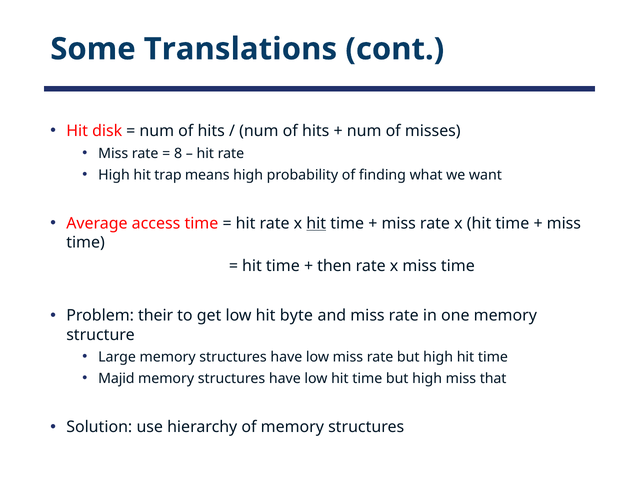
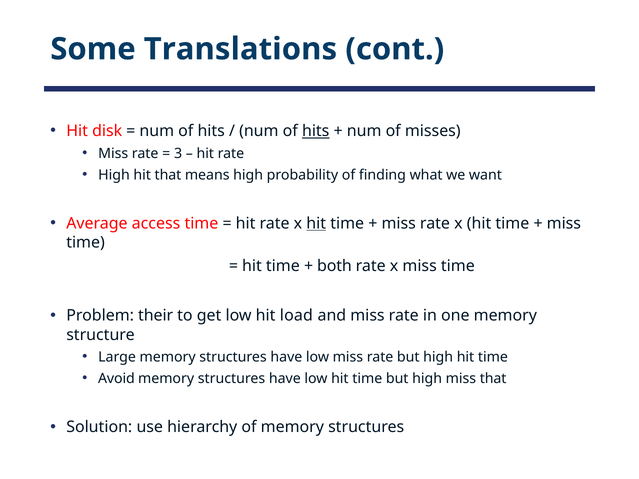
hits at (316, 131) underline: none -> present
8: 8 -> 3
hit trap: trap -> that
then: then -> both
byte: byte -> load
Majid: Majid -> Avoid
